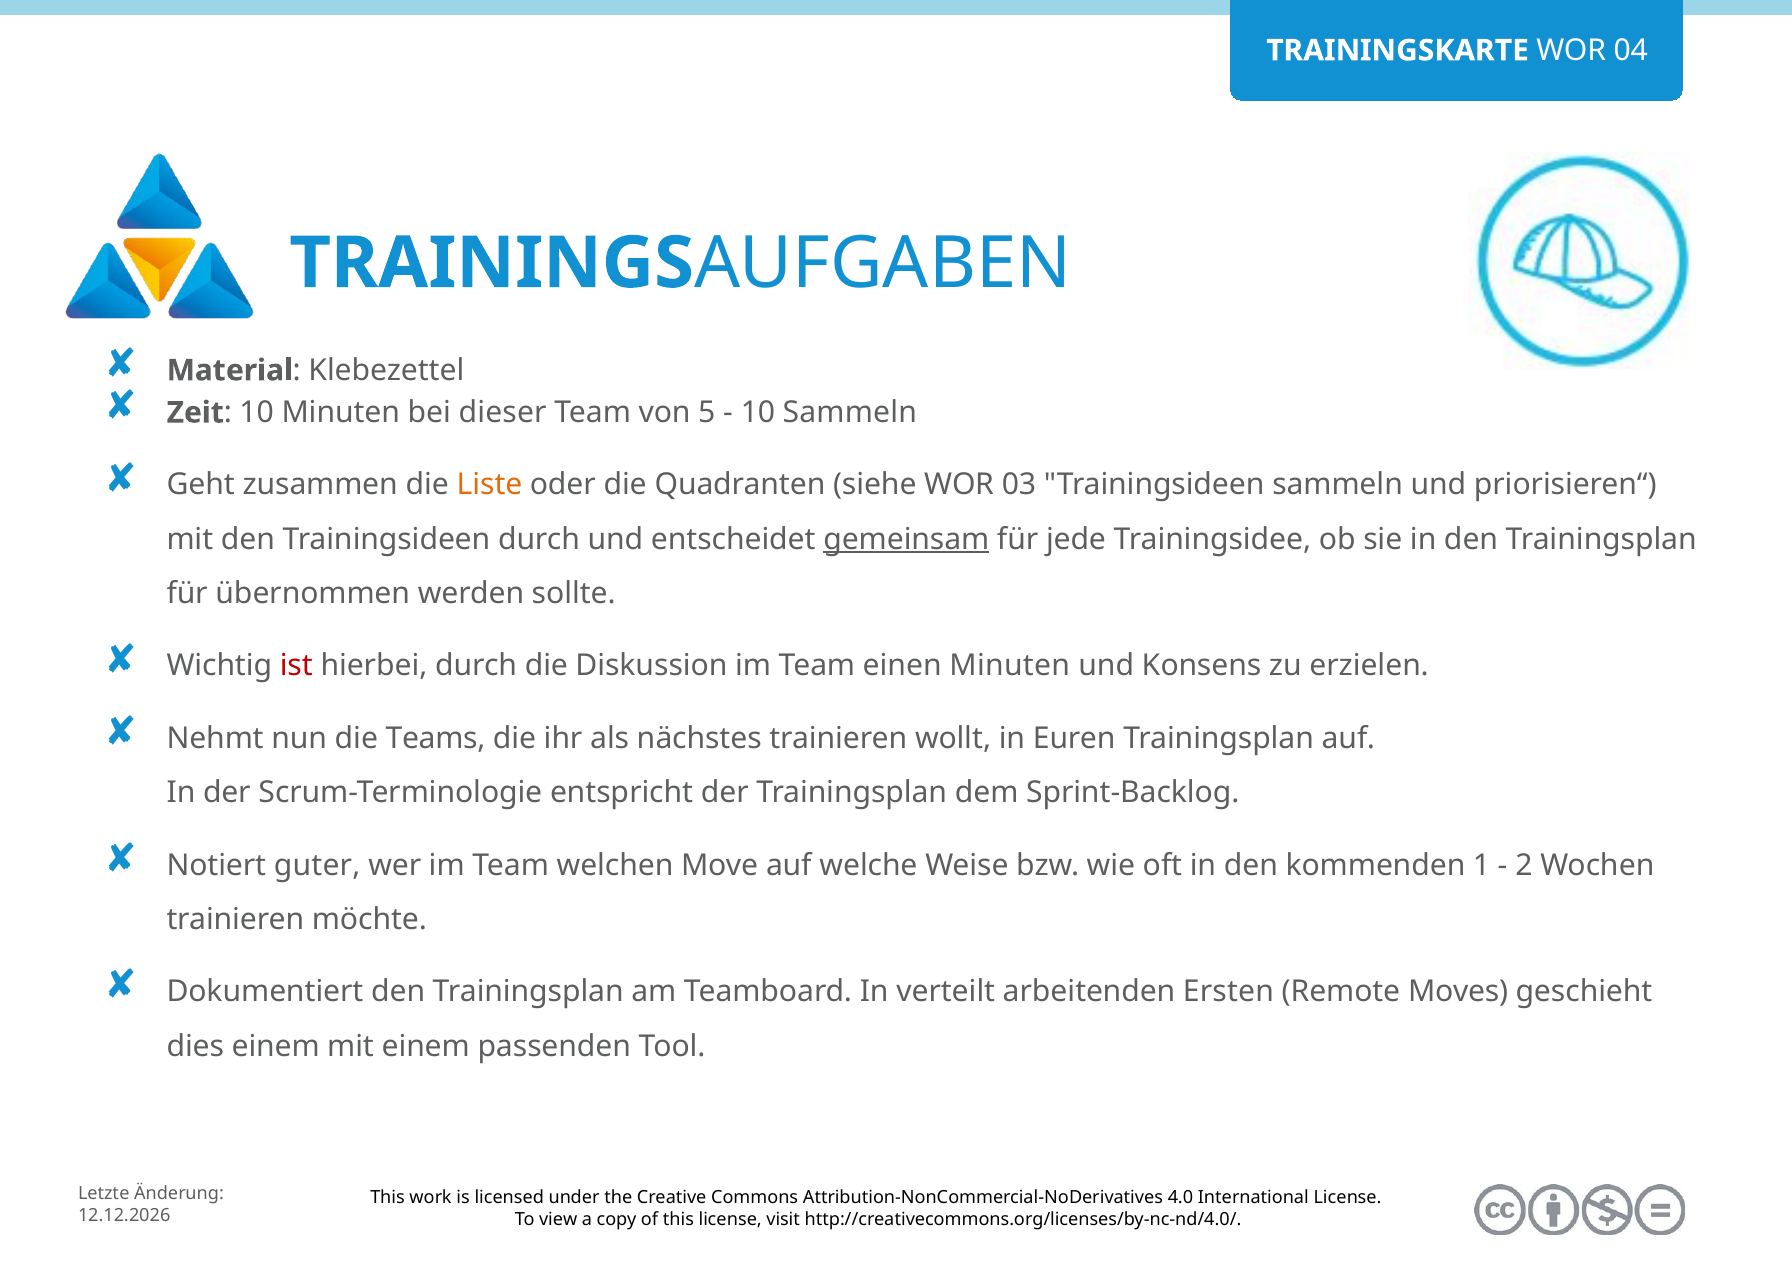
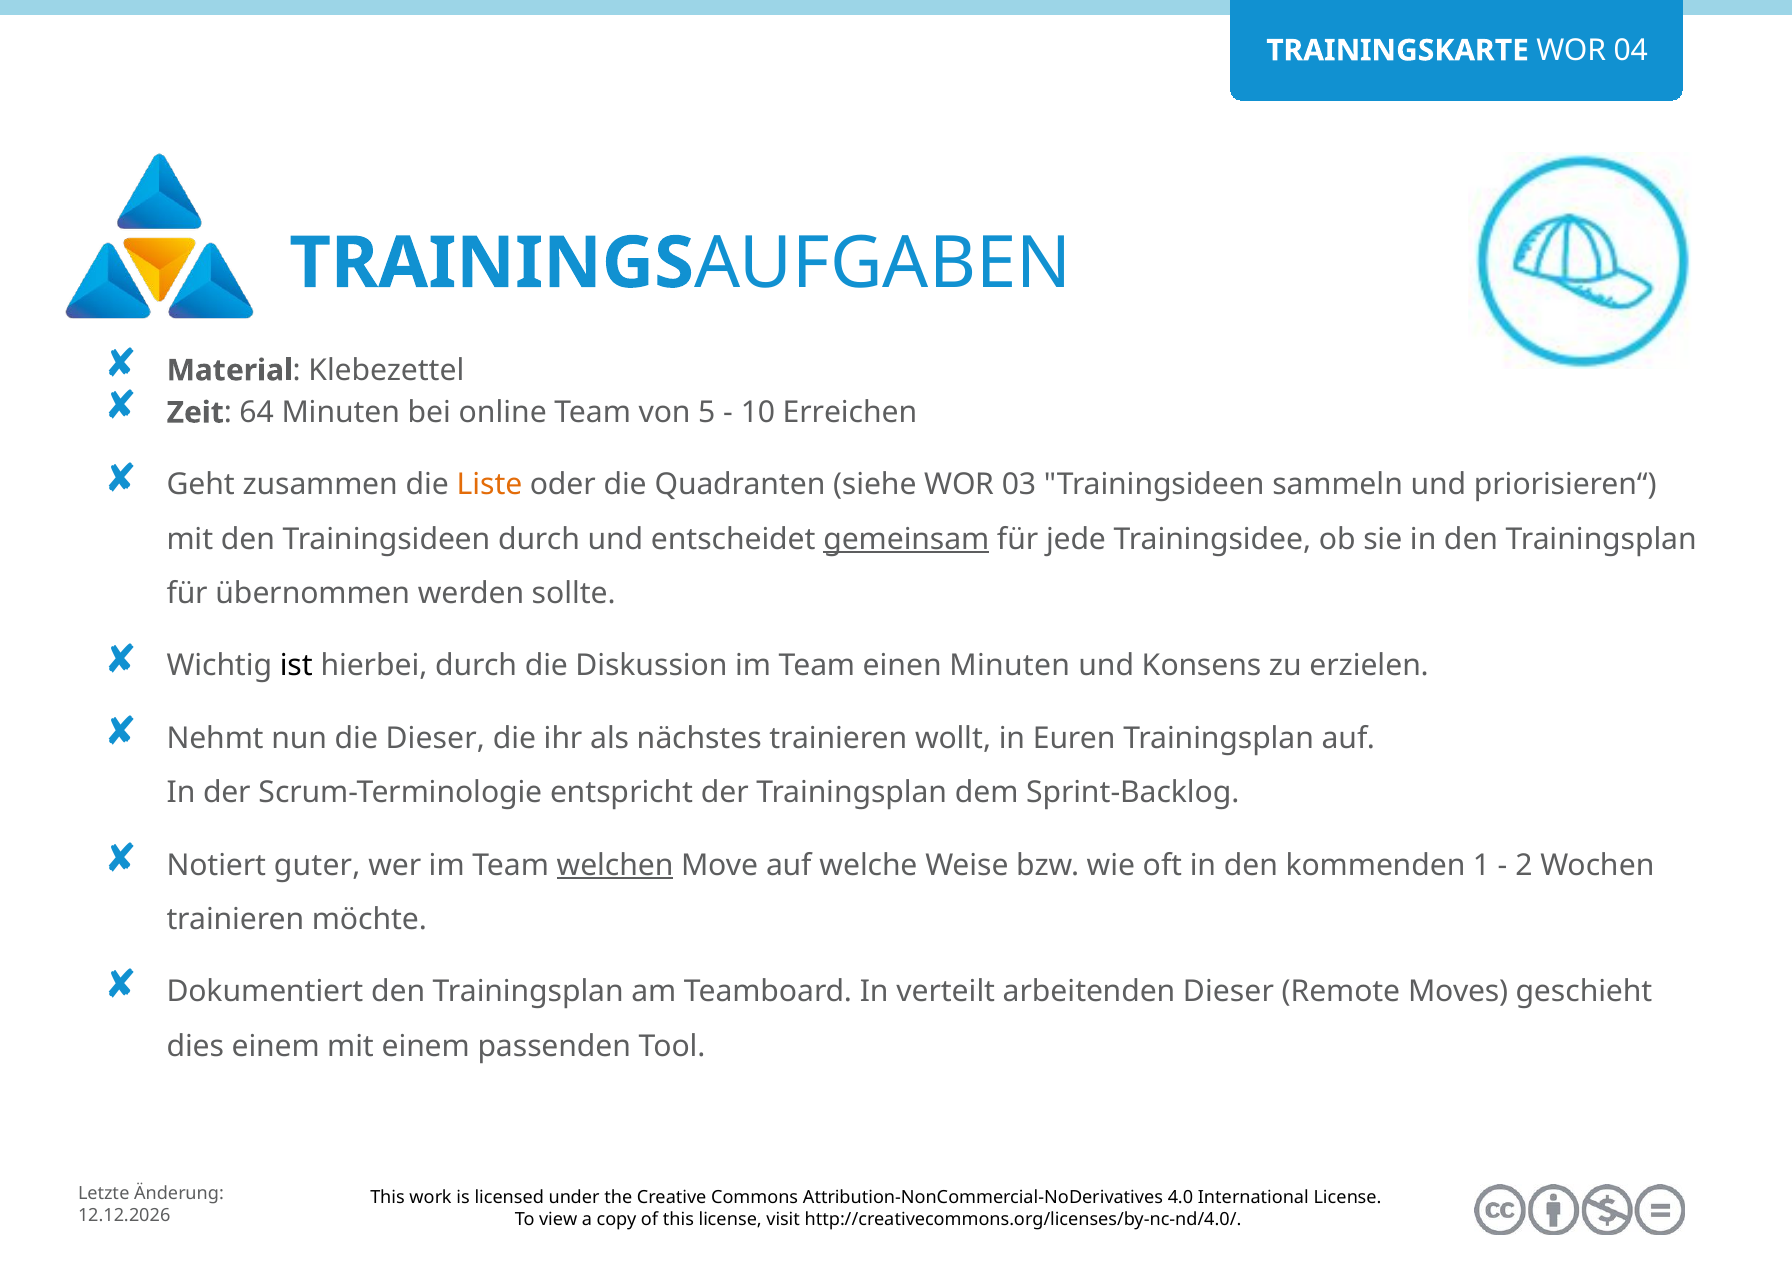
Zeit 10: 10 -> 64
dieser: dieser -> online
10 Sammeln: Sammeln -> Erreichen
ist colour: red -> black
die Teams: Teams -> Dieser
welchen underline: none -> present
arbeitenden Ersten: Ersten -> Dieser
